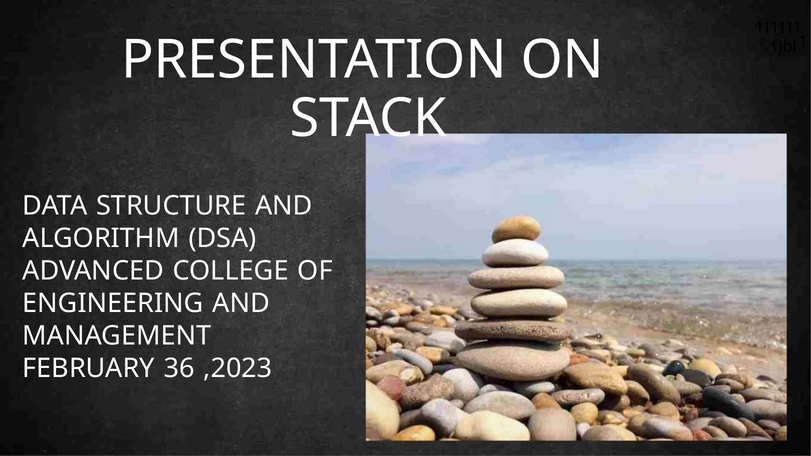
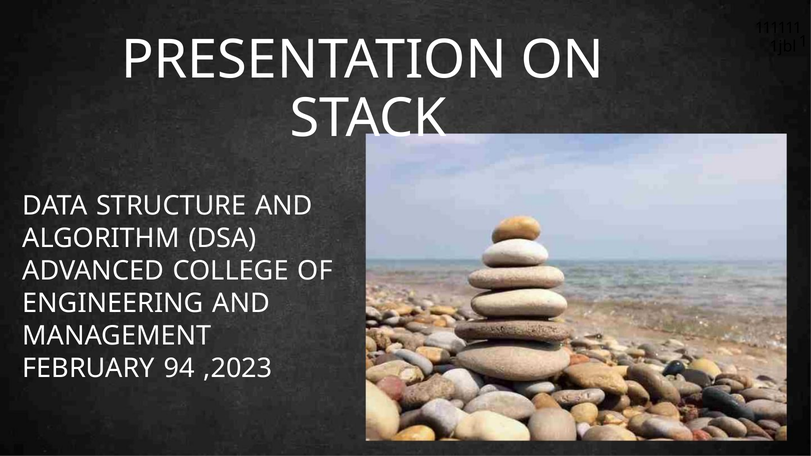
36: 36 -> 94
